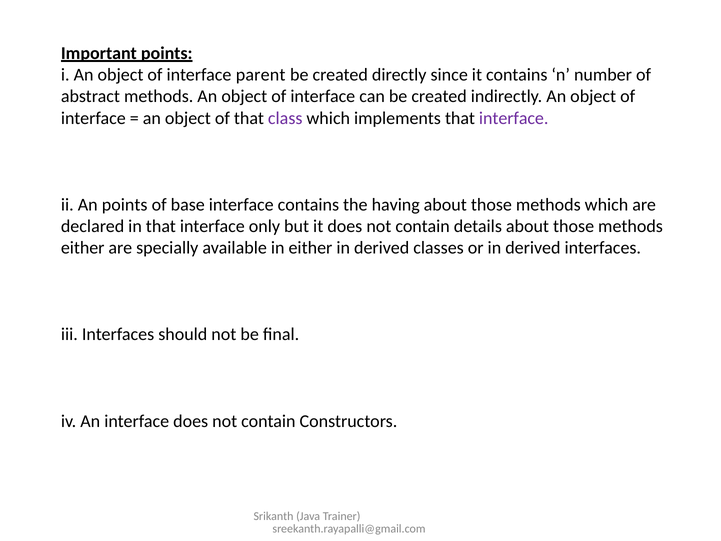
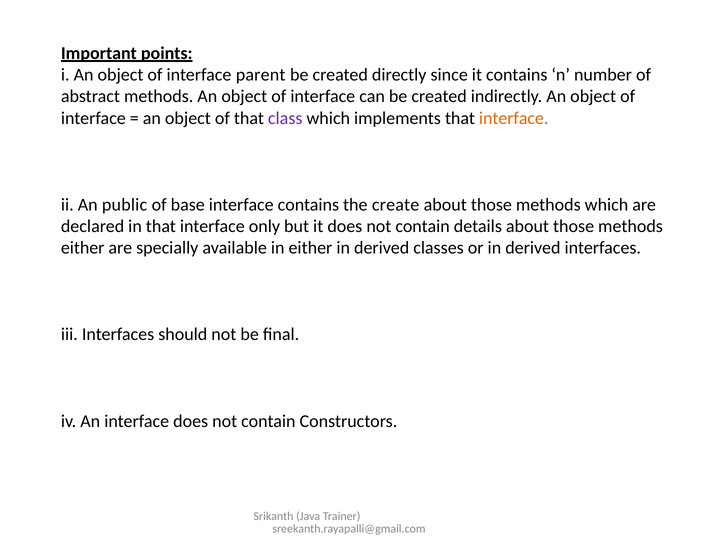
interface at (514, 118) colour: purple -> orange
An points: points -> public
having: having -> create
